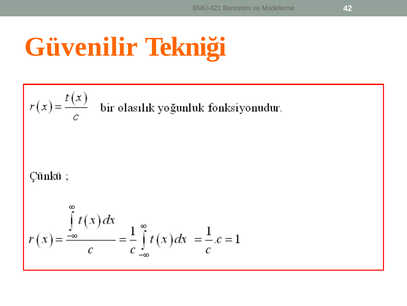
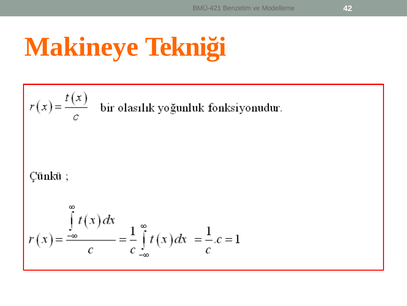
Güvenilir: Güvenilir -> Makineye
